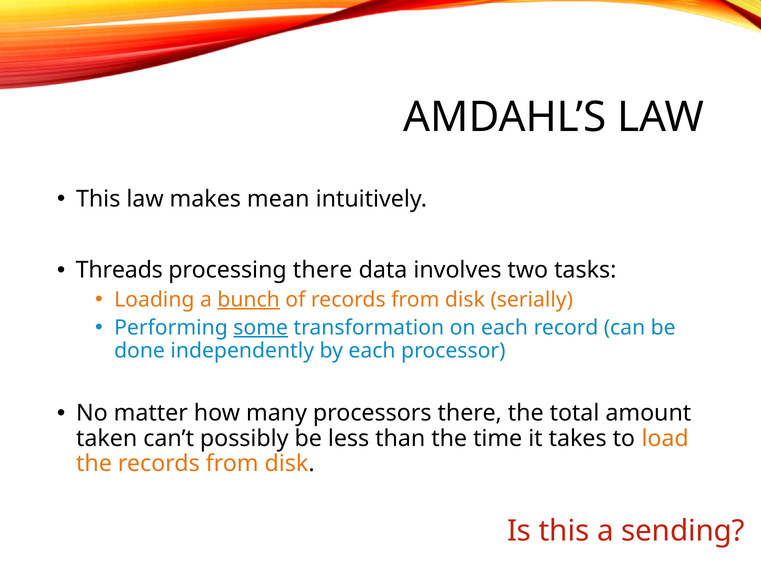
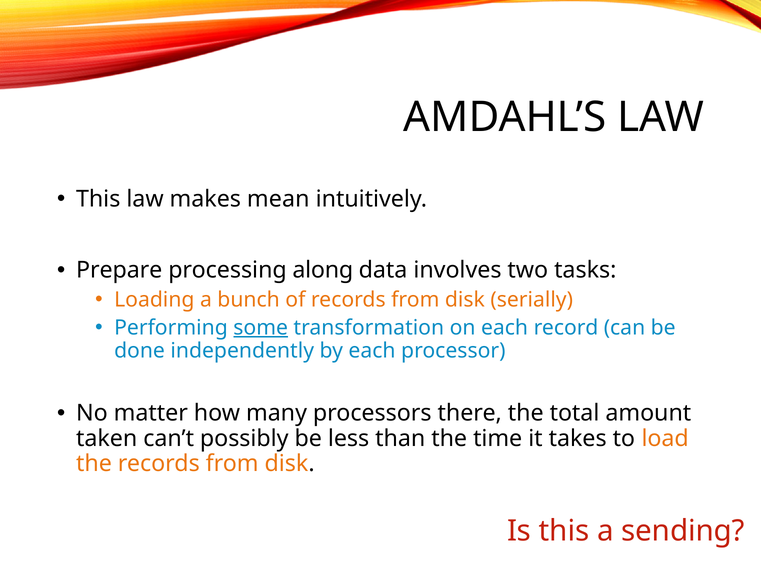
Threads: Threads -> Prepare
processing there: there -> along
bunch underline: present -> none
